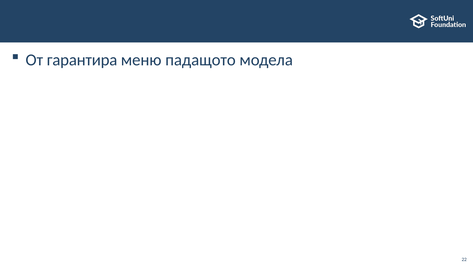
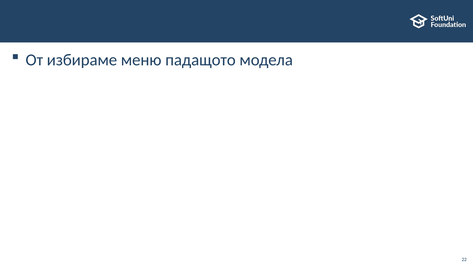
гарантира: гарантира -> избираме
